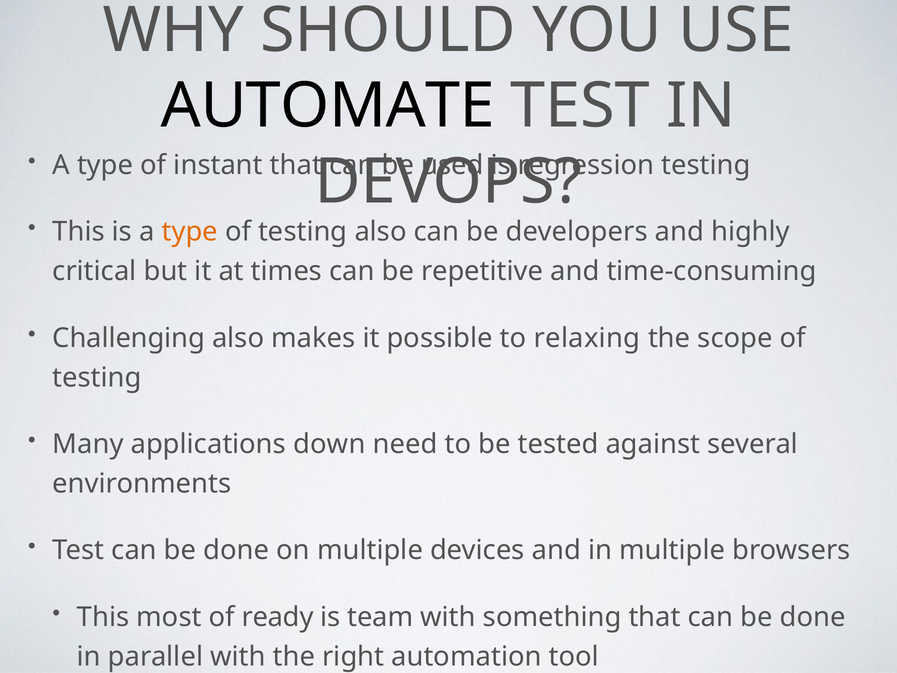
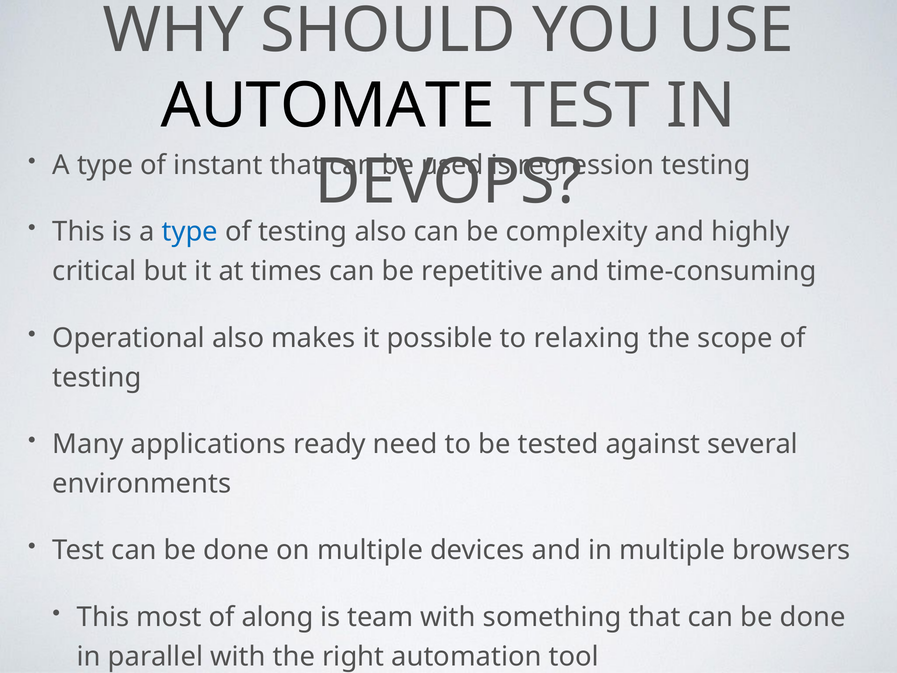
type at (190, 232) colour: orange -> blue
developers: developers -> complexity
Challenging: Challenging -> Operational
down: down -> ready
ready: ready -> along
